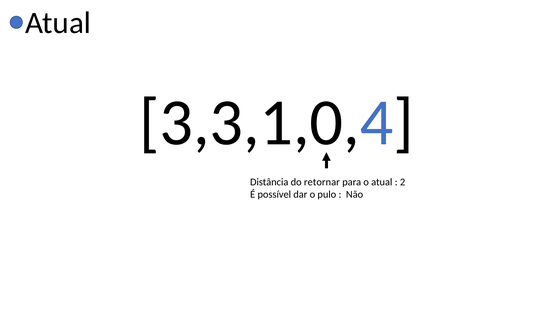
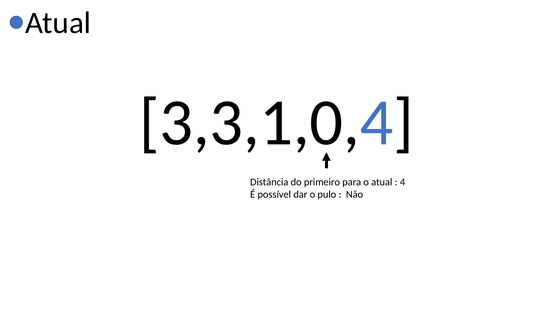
retornar: retornar -> primeiro
2: 2 -> 4
